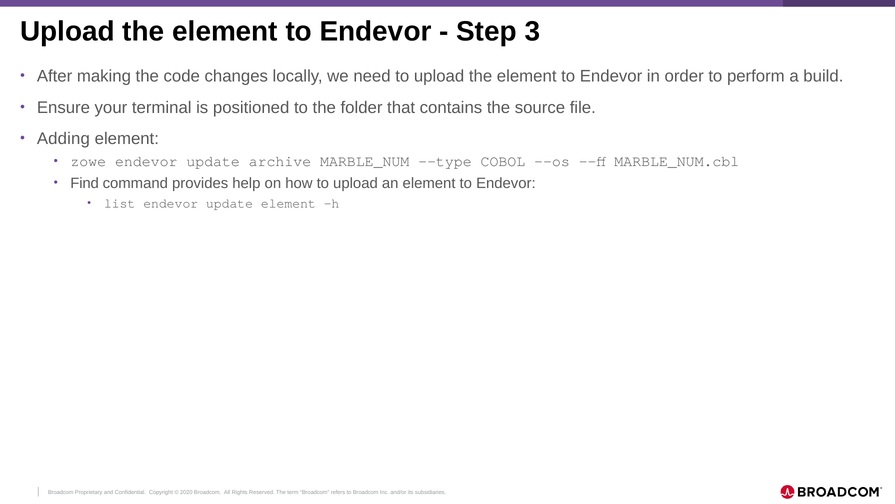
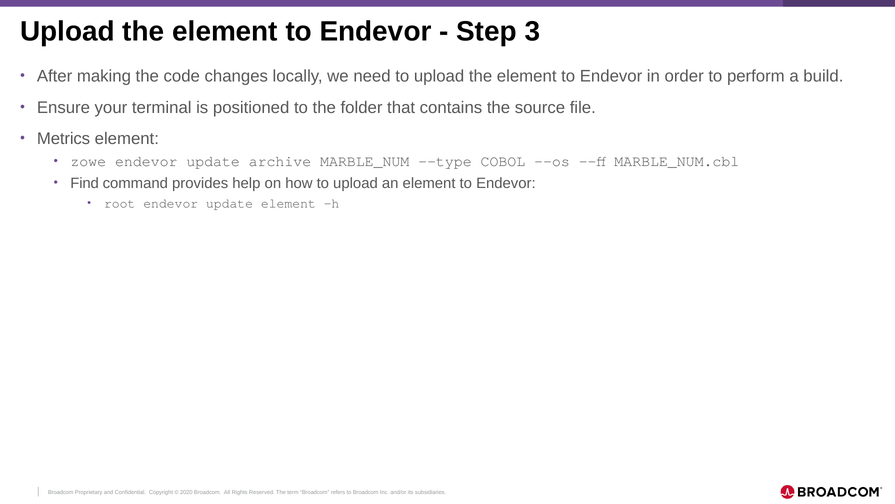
Adding: Adding -> Metrics
list: list -> root
